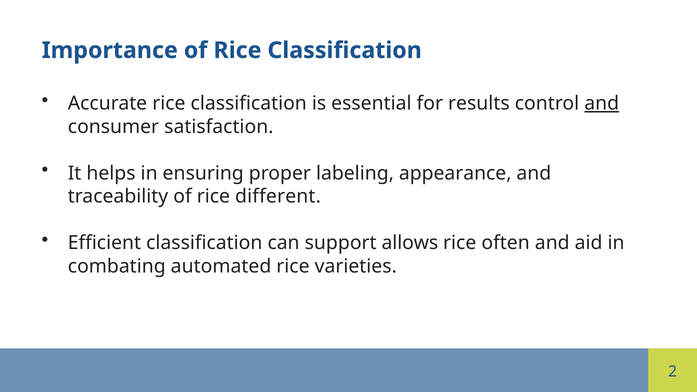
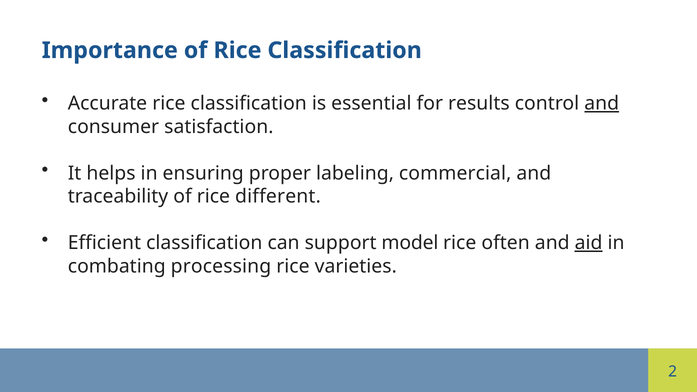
appearance: appearance -> commercial
allows: allows -> model
aid underline: none -> present
automated: automated -> processing
